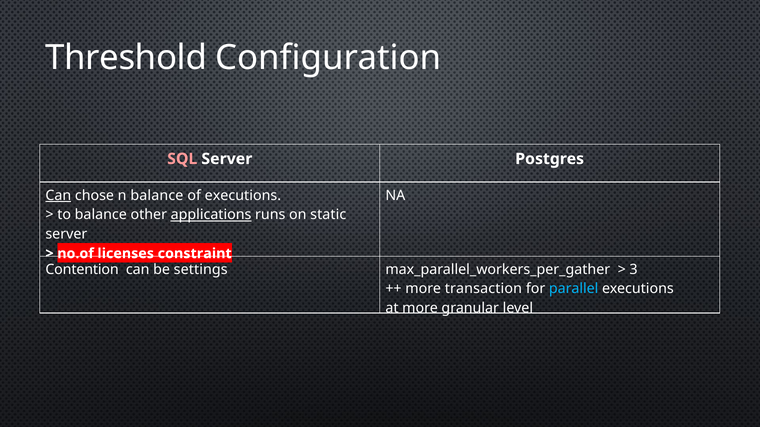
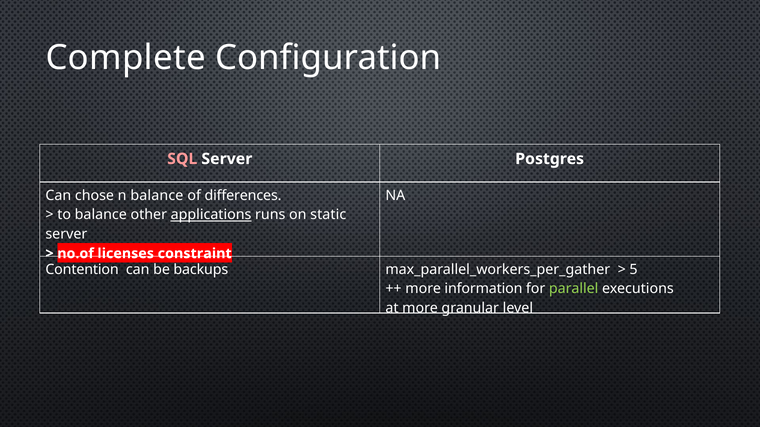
Threshold: Threshold -> Complete
Can at (58, 196) underline: present -> none
of executions: executions -> differences
settings: settings -> backups
3: 3 -> 5
transaction: transaction -> information
parallel colour: light blue -> light green
